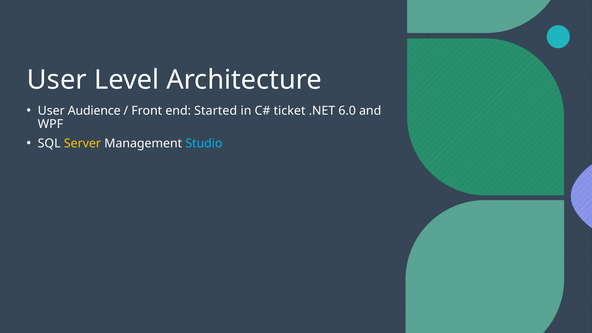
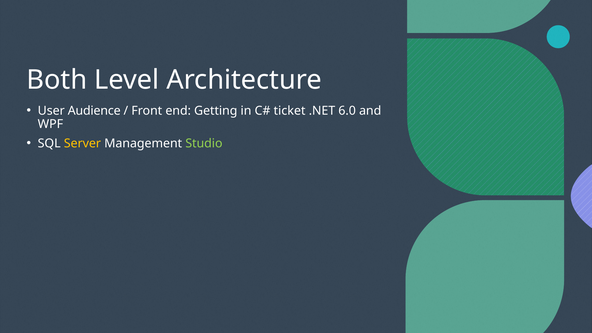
User at (57, 80): User -> Both
Started: Started -> Getting
Studio colour: light blue -> light green
